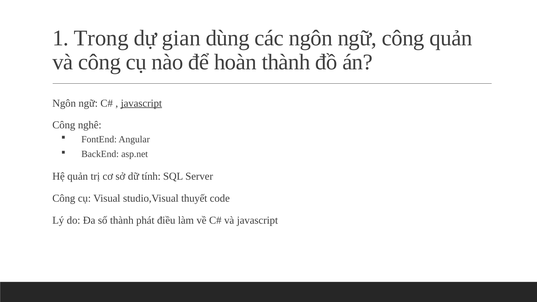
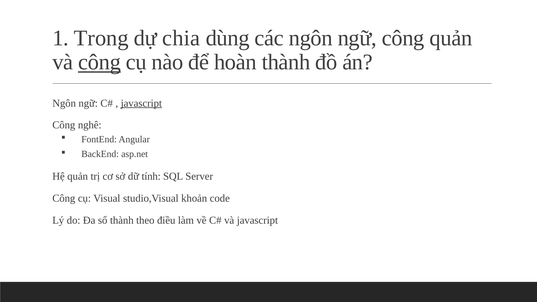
gian: gian -> chia
công at (100, 62) underline: none -> present
thuyết: thuyết -> khoản
phát: phát -> theo
